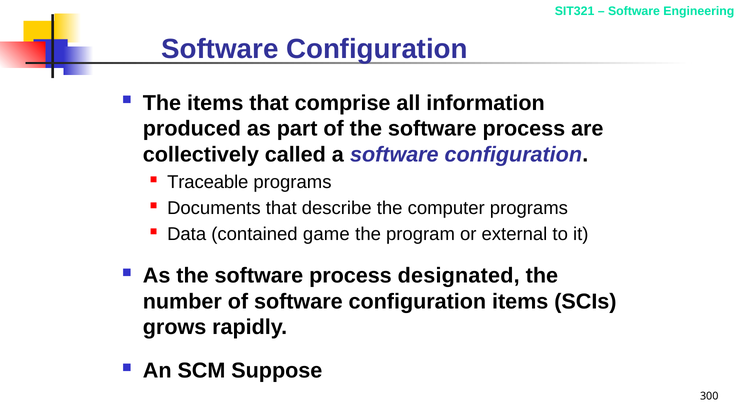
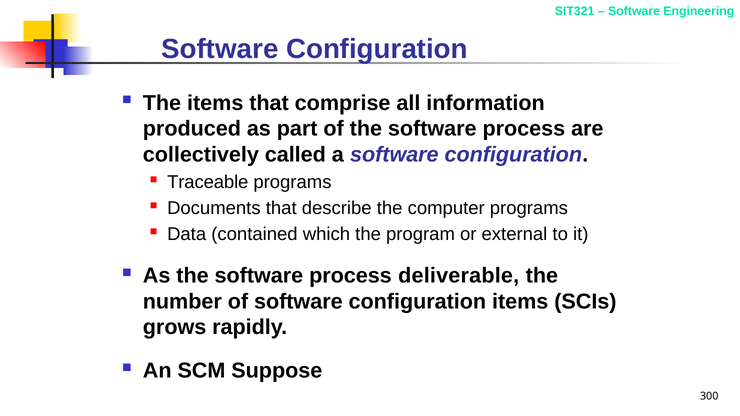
game: game -> which
designated: designated -> deliverable
